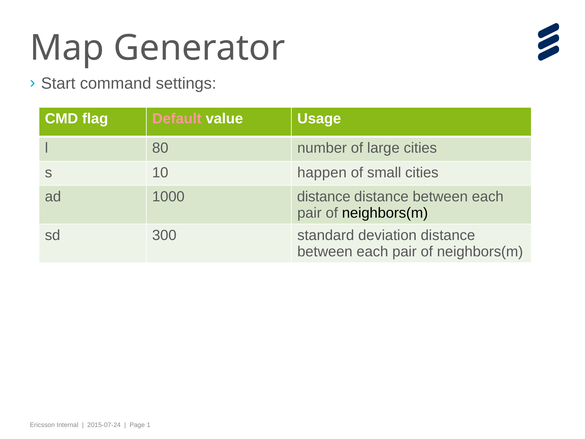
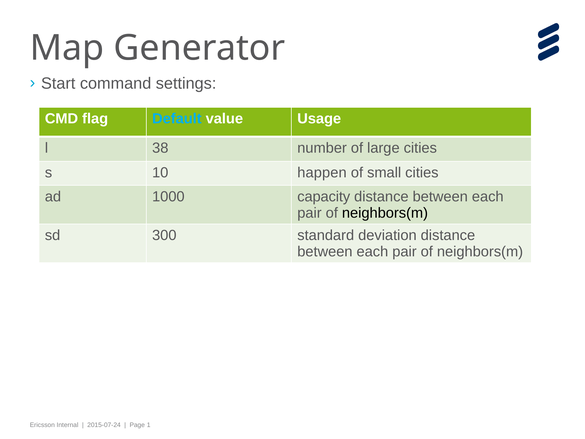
Default colour: pink -> light blue
80: 80 -> 38
1000 distance: distance -> capacity
